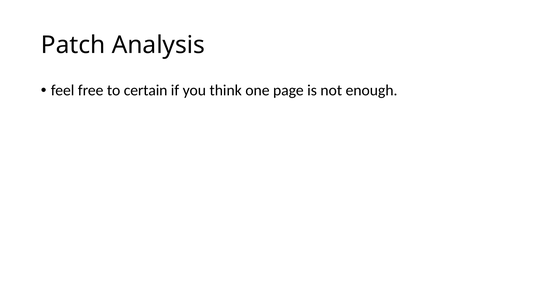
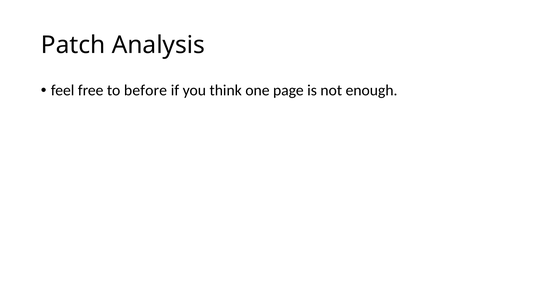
certain: certain -> before
